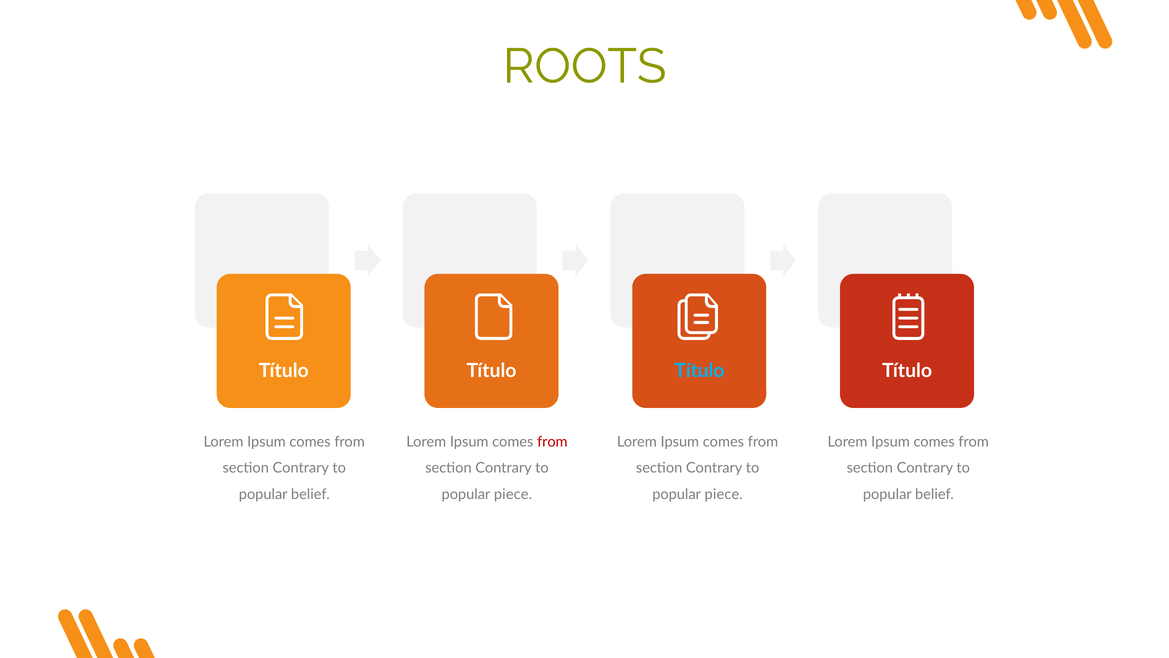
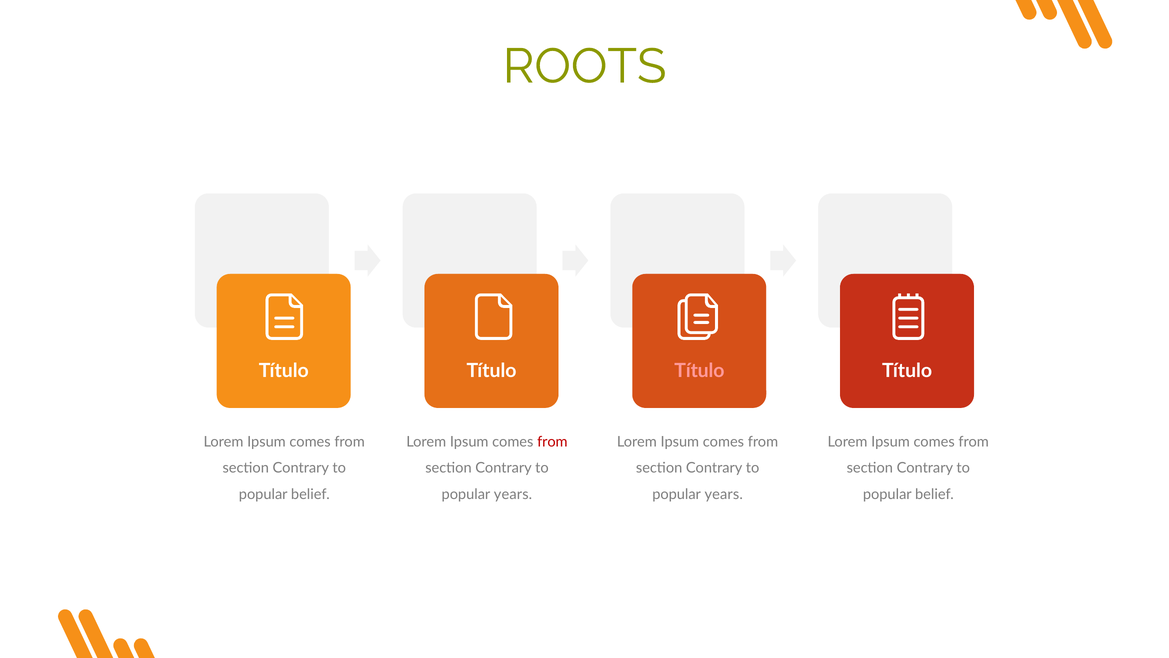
Título at (699, 371) colour: light blue -> pink
piece at (513, 494): piece -> years
piece at (724, 494): piece -> years
